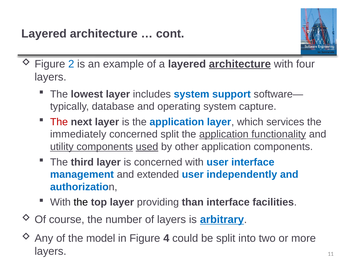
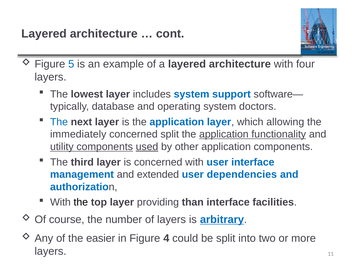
2: 2 -> 5
architecture at (240, 64) underline: present -> none
capture: capture -> doctors
The at (59, 122) colour: red -> blue
services: services -> allowing
independently: independently -> dependencies
model: model -> easier
